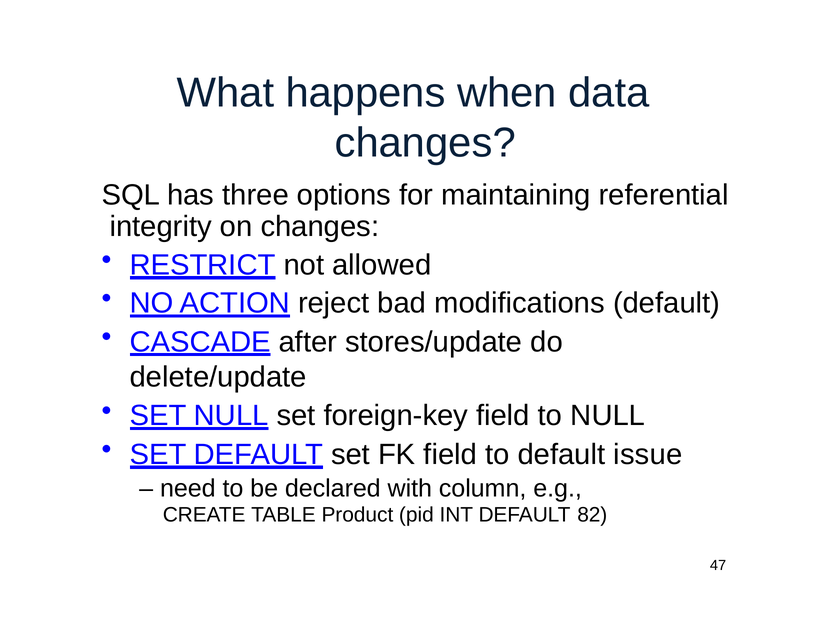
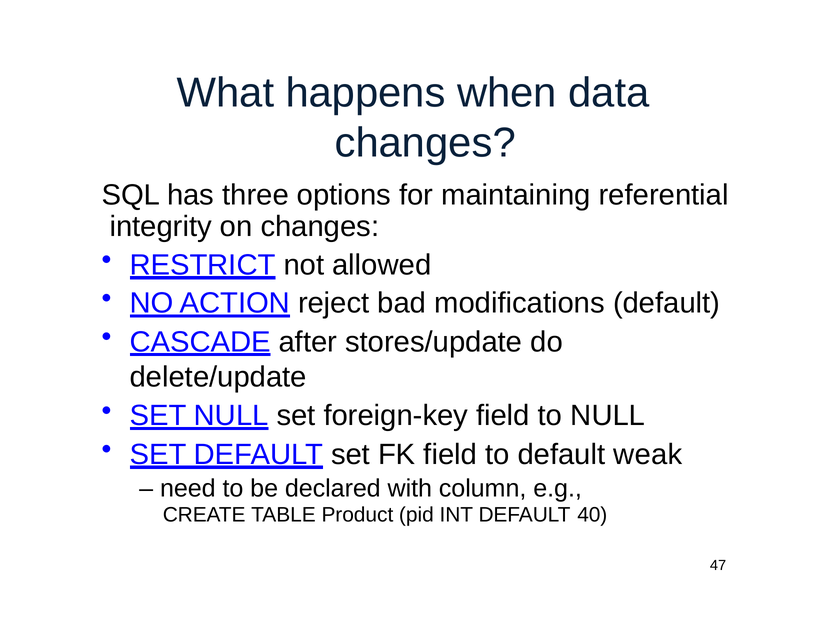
issue: issue -> weak
82: 82 -> 40
